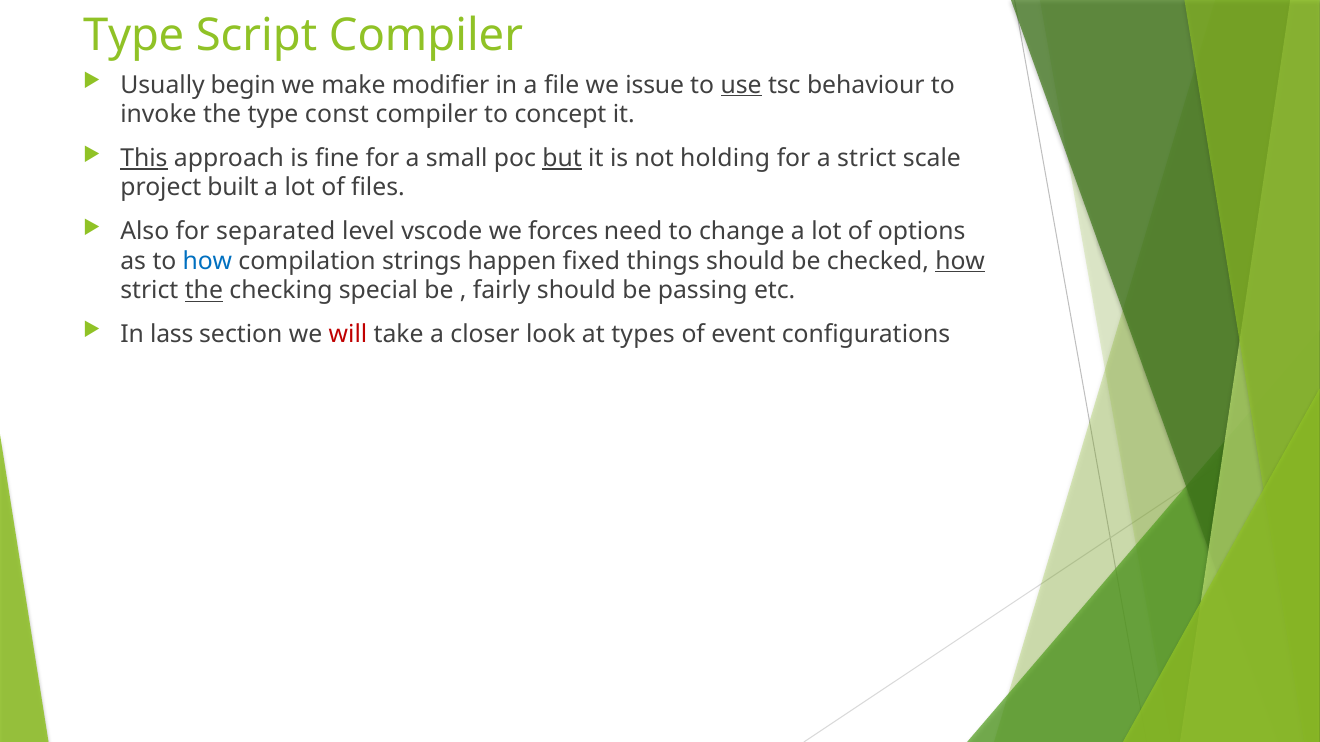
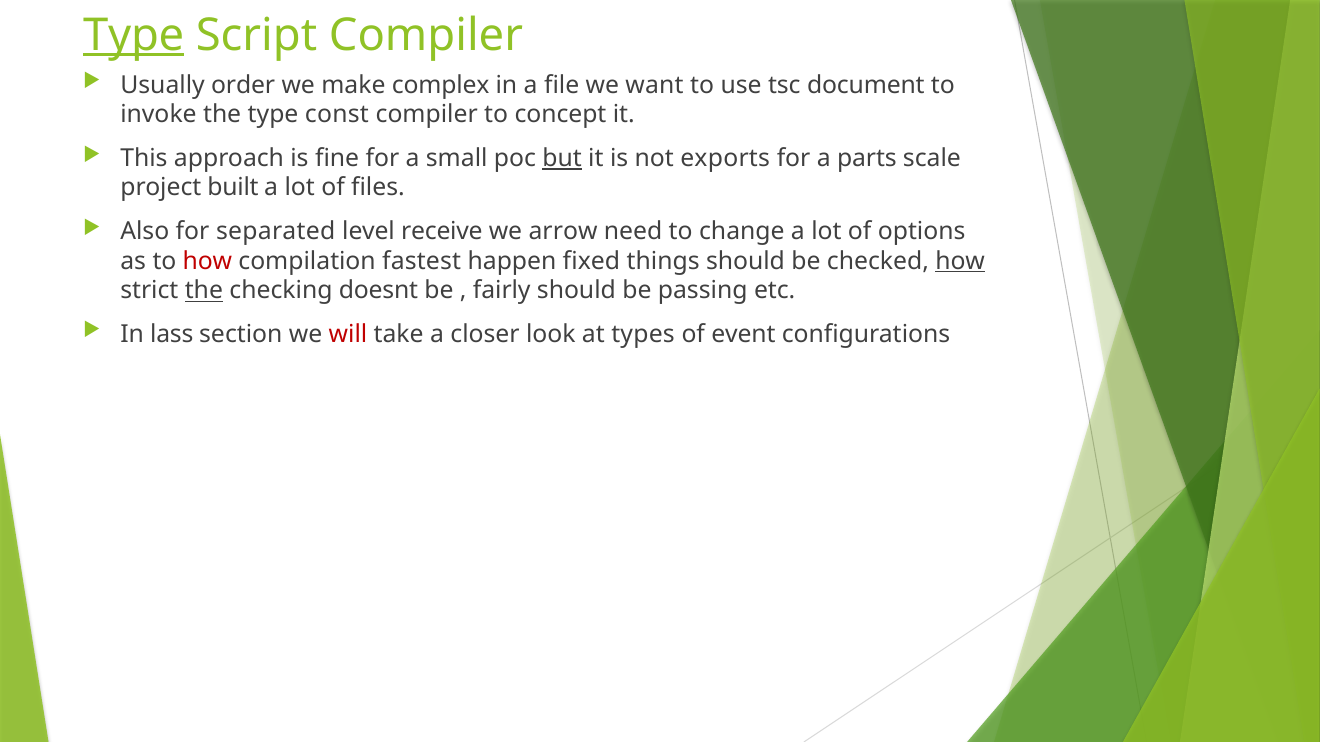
Type at (134, 35) underline: none -> present
begin: begin -> order
modifier: modifier -> complex
issue: issue -> want
use underline: present -> none
behaviour: behaviour -> document
This underline: present -> none
holding: holding -> exports
a strict: strict -> parts
vscode: vscode -> receive
forces: forces -> arrow
how at (207, 261) colour: blue -> red
strings: strings -> fastest
special: special -> doesnt
